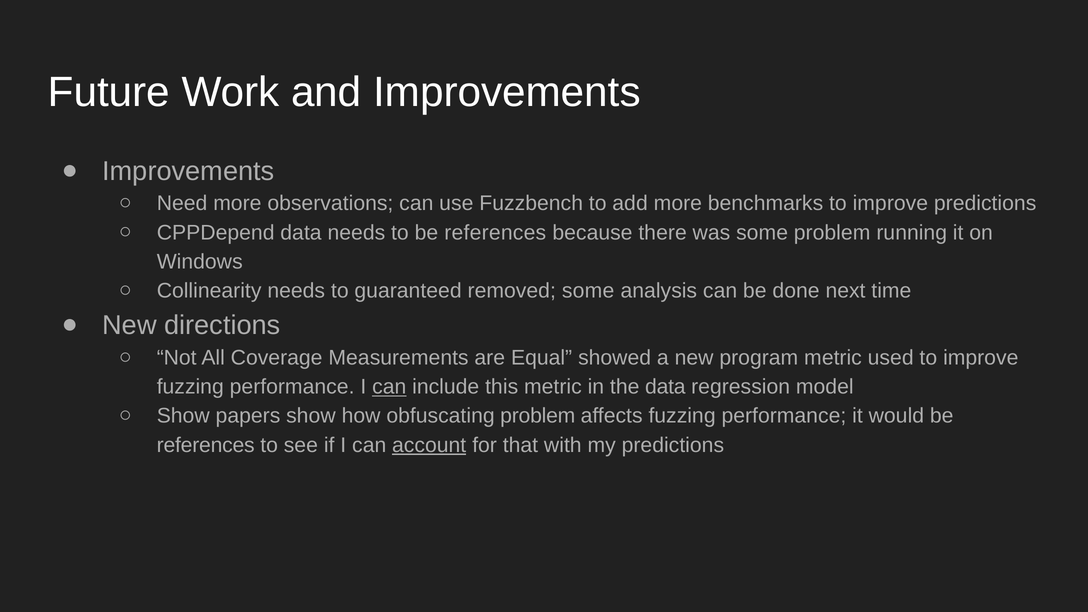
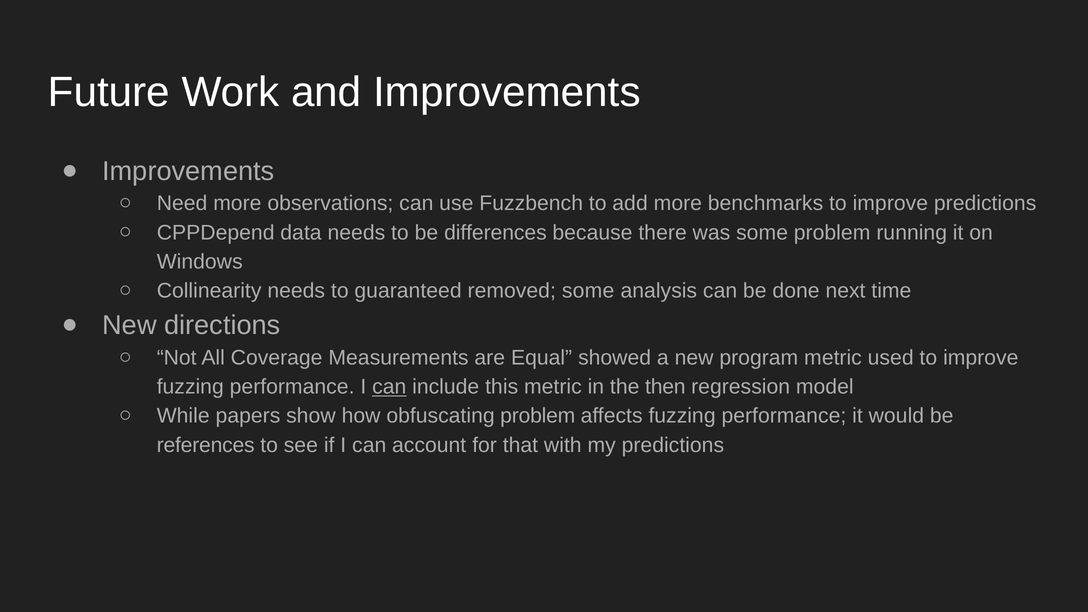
to be references: references -> differences
the data: data -> then
Show at (183, 416): Show -> While
account underline: present -> none
